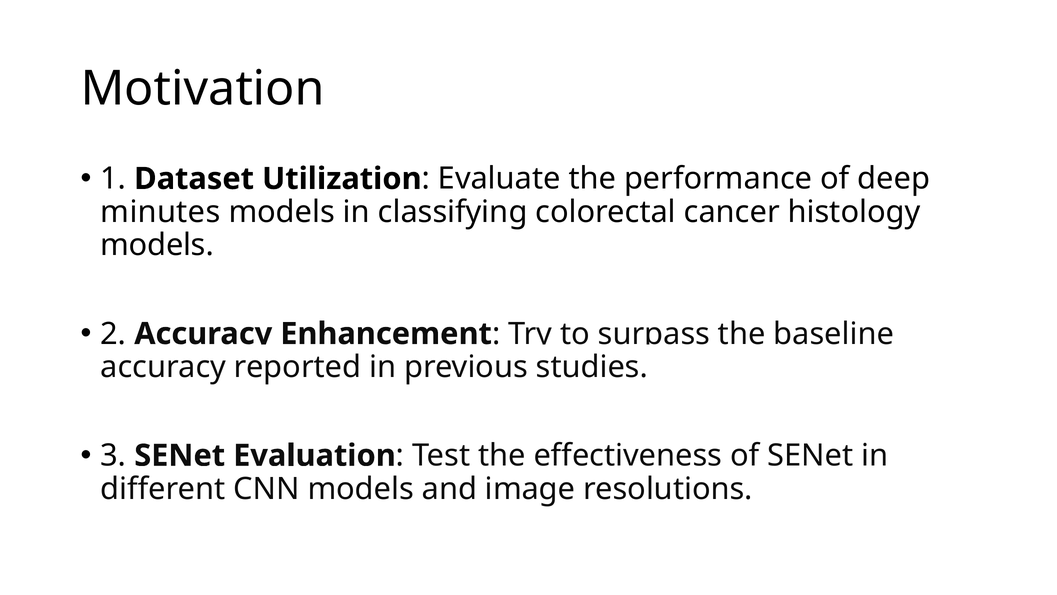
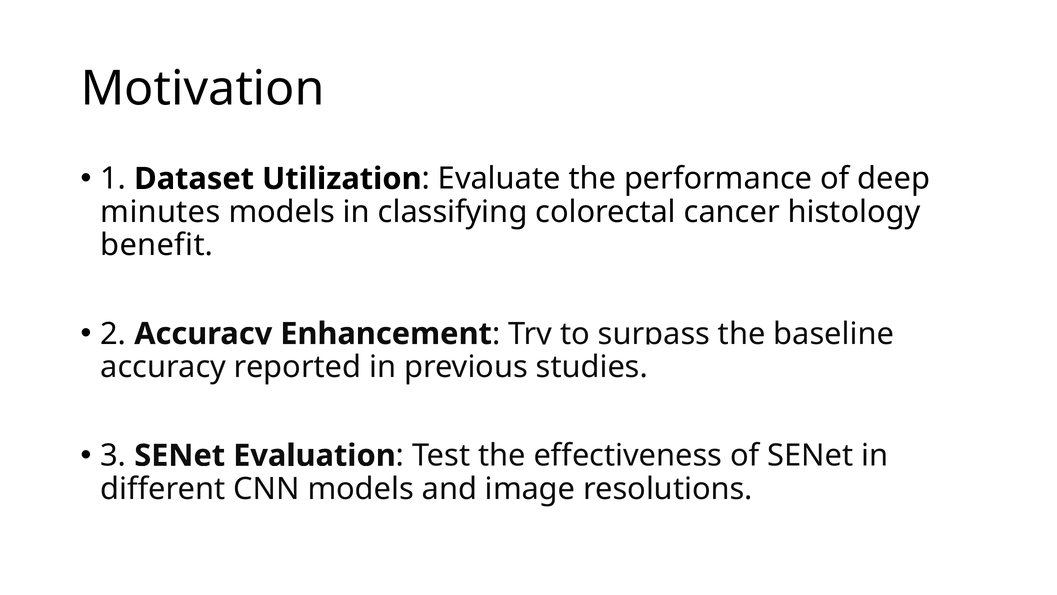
models at (157, 245): models -> benefit
